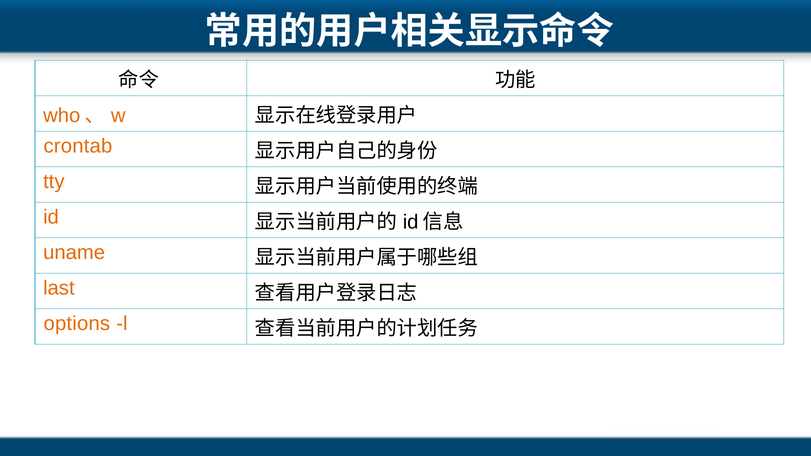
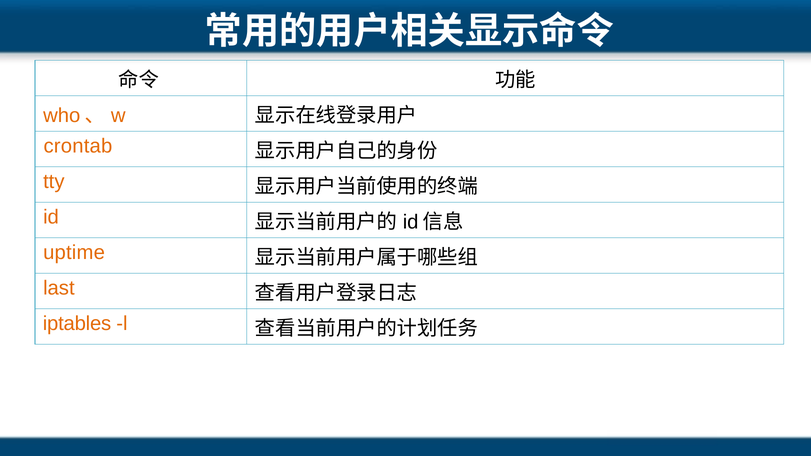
uname: uname -> uptime
options: options -> iptables
